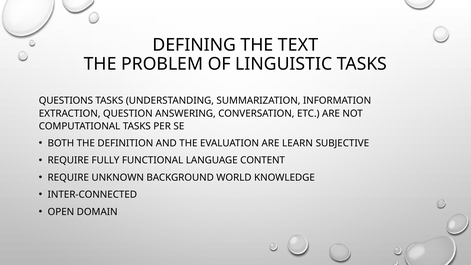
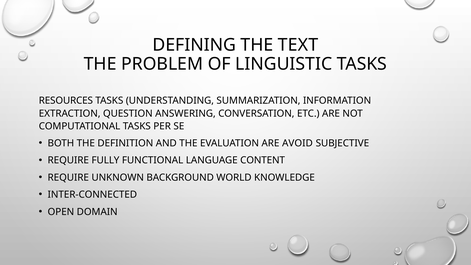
QUESTIONS: QUESTIONS -> RESOURCES
LEARN: LEARN -> AVOID
